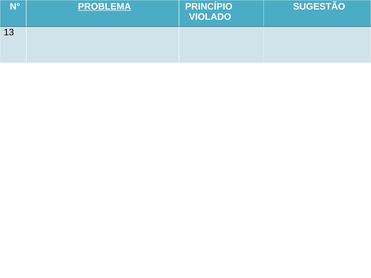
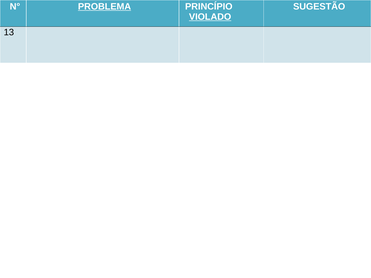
VIOLADO underline: none -> present
